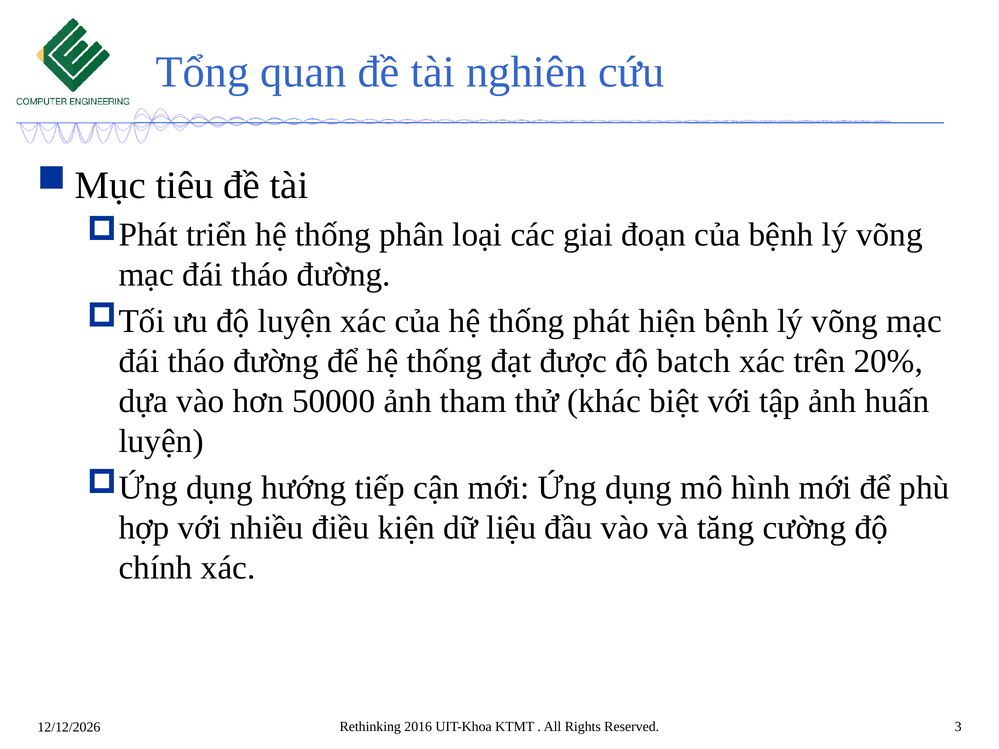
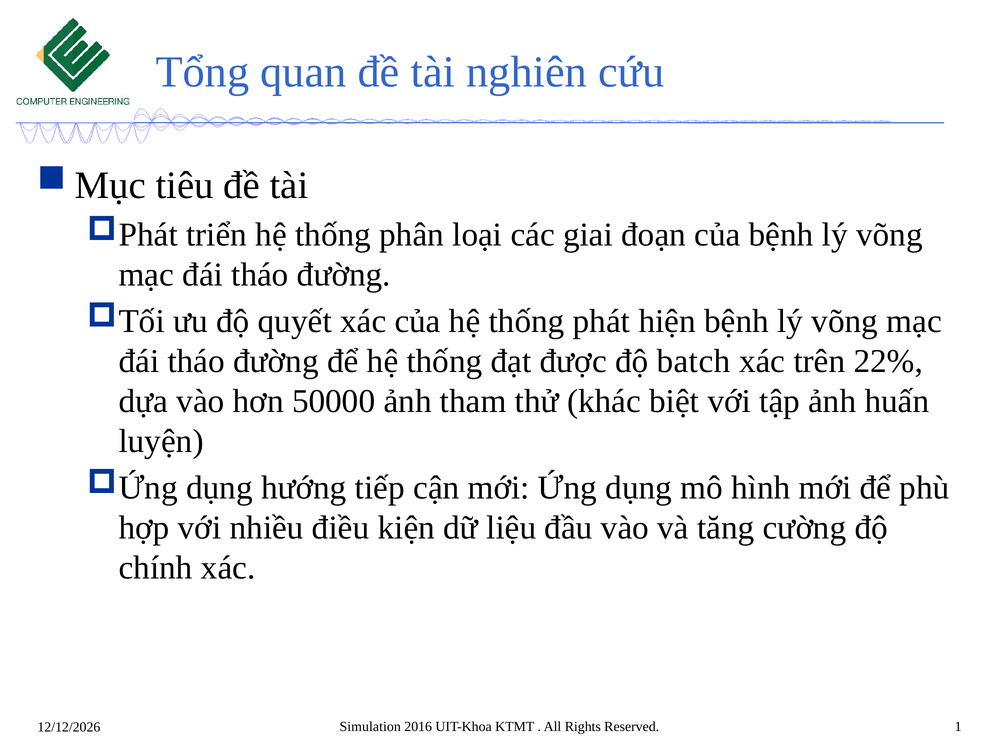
độ luyện: luyện -> quyết
20%: 20% -> 22%
Rethinking: Rethinking -> Simulation
3: 3 -> 1
